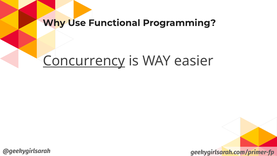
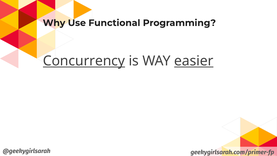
easier underline: none -> present
